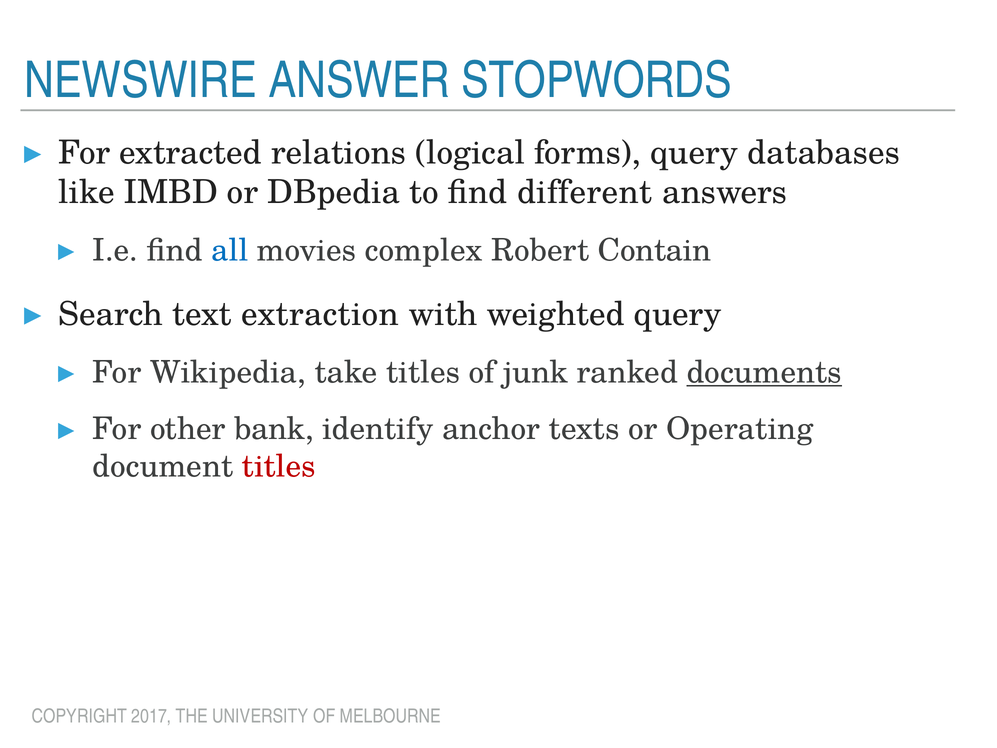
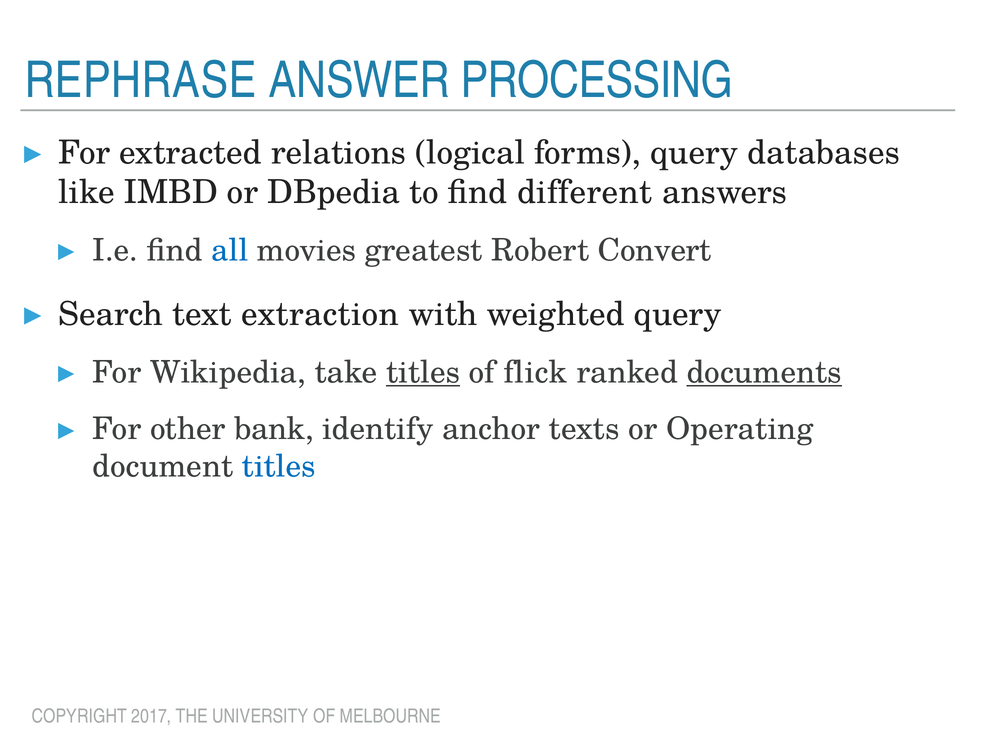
NEWSWIRE: NEWSWIRE -> REPHRASE
STOPWORDS: STOPWORDS -> PROCESSING
complex: complex -> greatest
Contain: Contain -> Convert
titles at (423, 372) underline: none -> present
junk: junk -> flick
titles at (279, 466) colour: red -> blue
